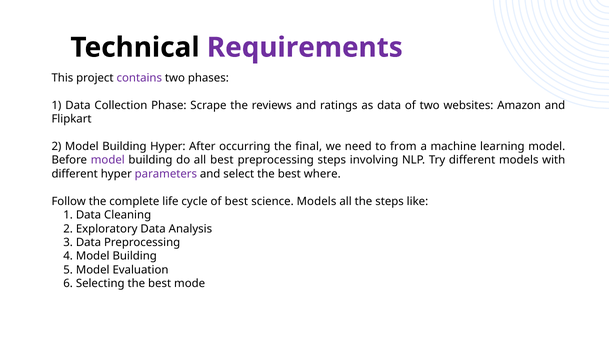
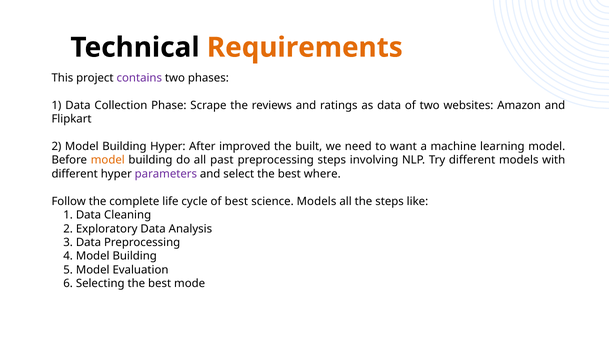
Requirements colour: purple -> orange
occurring: occurring -> improved
final: final -> built
from: from -> want
model at (108, 160) colour: purple -> orange
all best: best -> past
